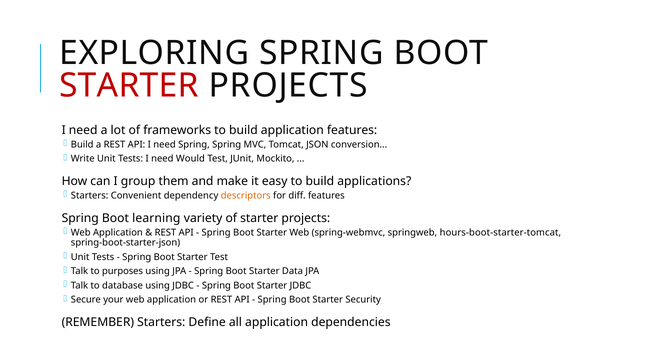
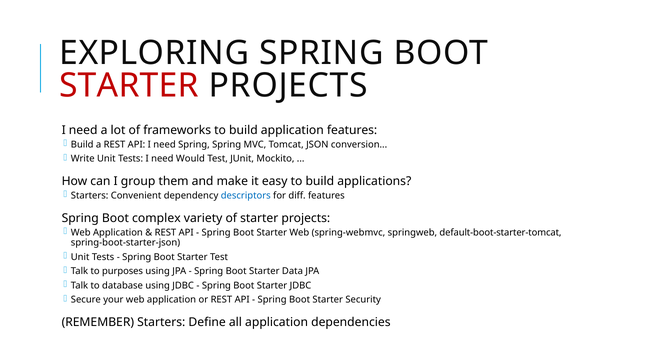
descriptors colour: orange -> blue
learning: learning -> complex
hours-boot-starter-tomcat: hours-boot-starter-tomcat -> default-boot-starter-tomcat
